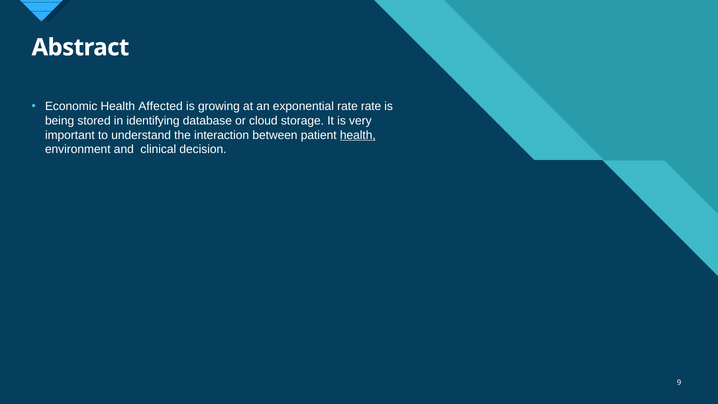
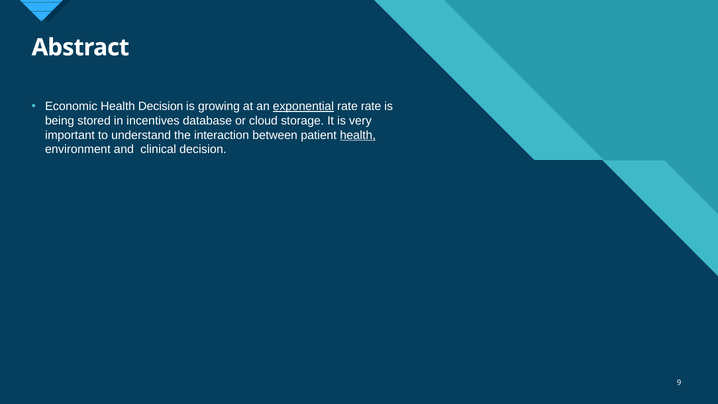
Health Affected: Affected -> Decision
exponential underline: none -> present
identifying: identifying -> incentives
